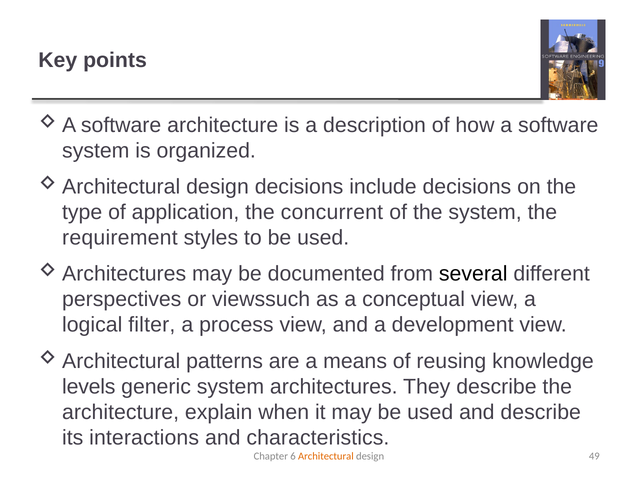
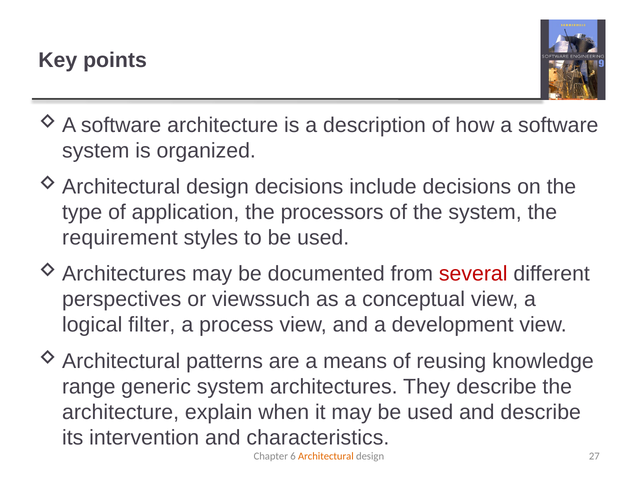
concurrent: concurrent -> processors
several colour: black -> red
levels: levels -> range
interactions: interactions -> intervention
49: 49 -> 27
